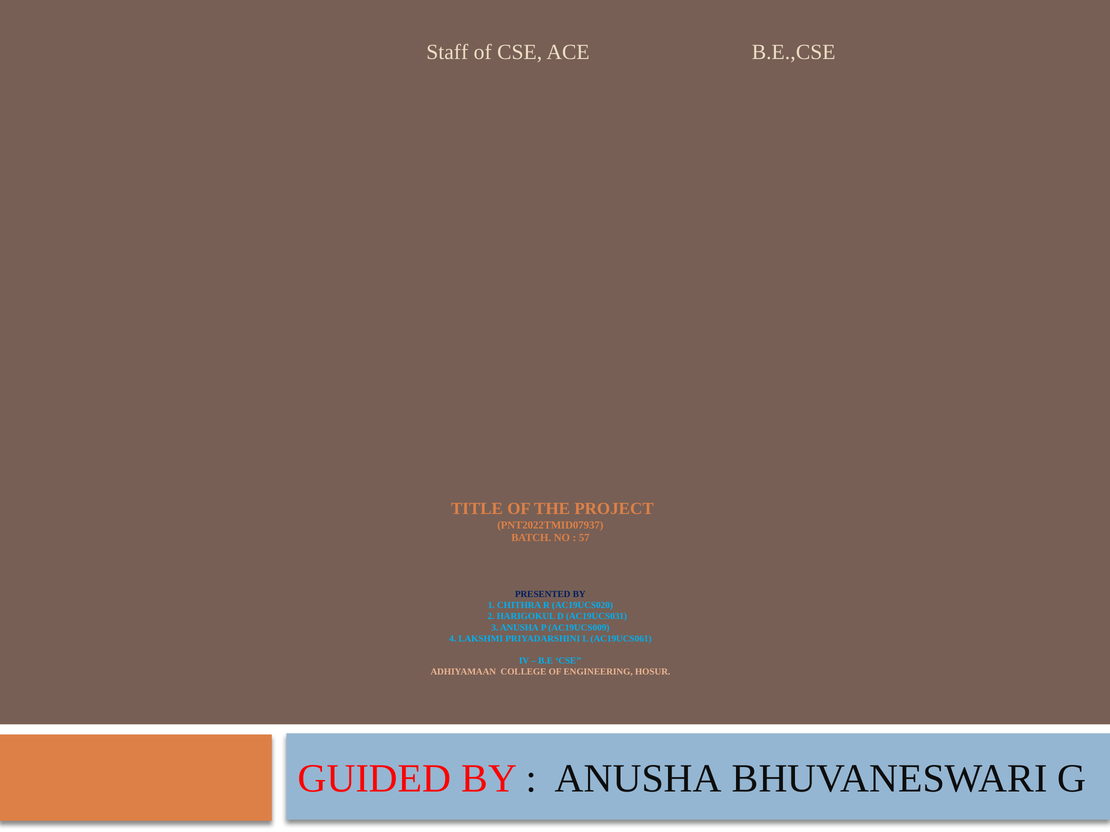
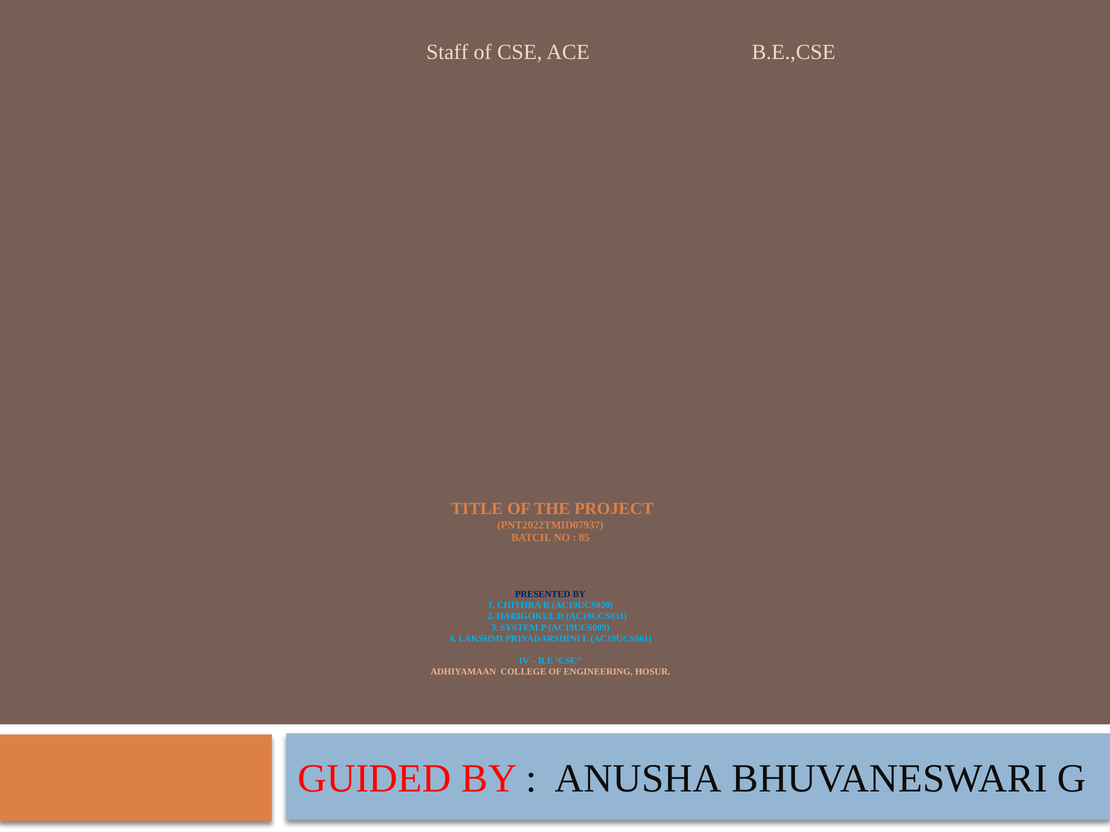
57: 57 -> 85
3 ANUSHA: ANUSHA -> SYSTEM
